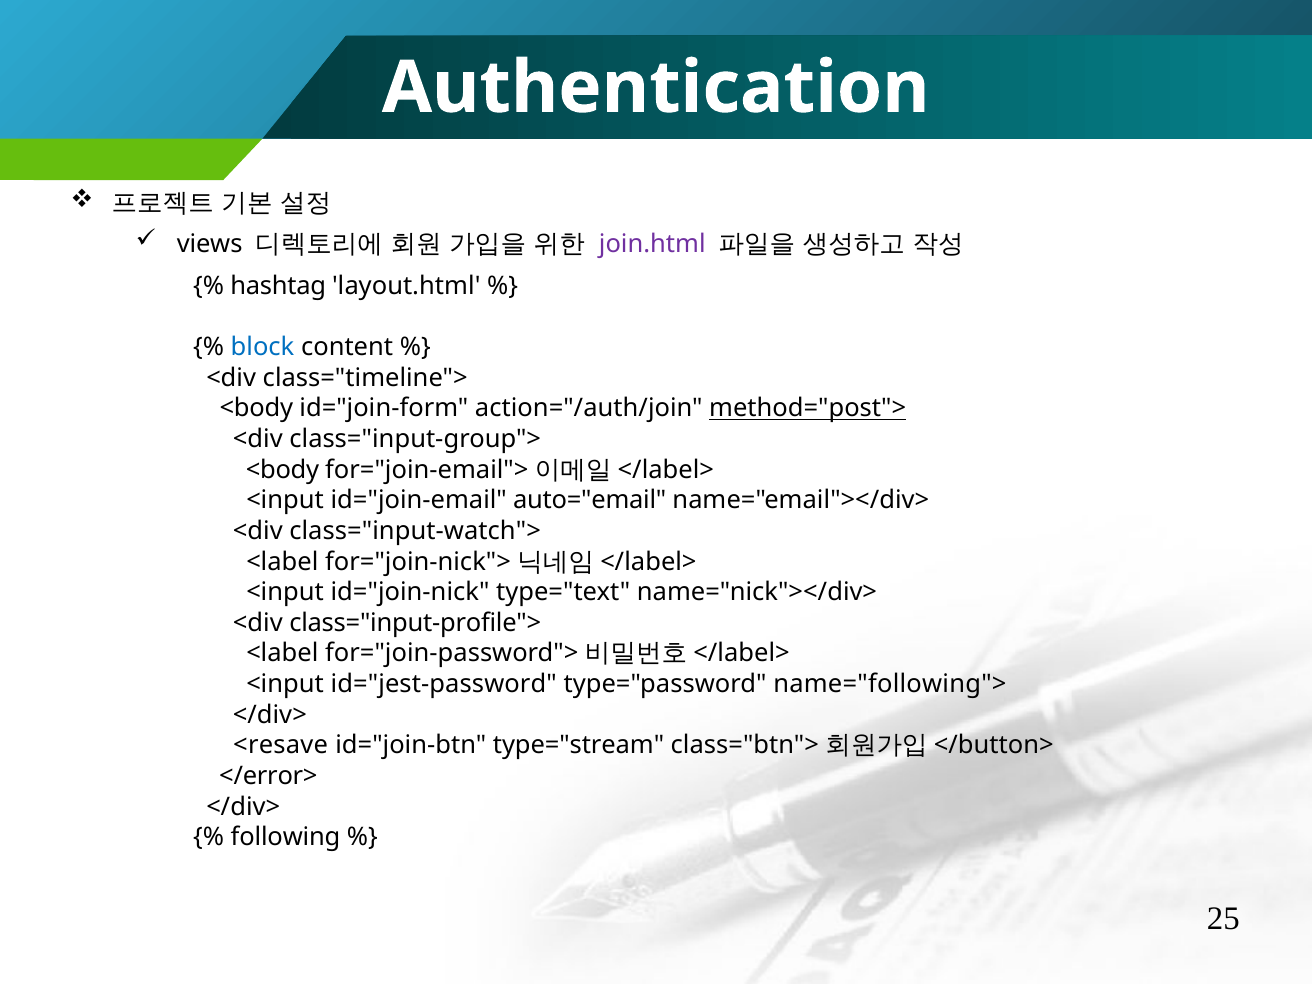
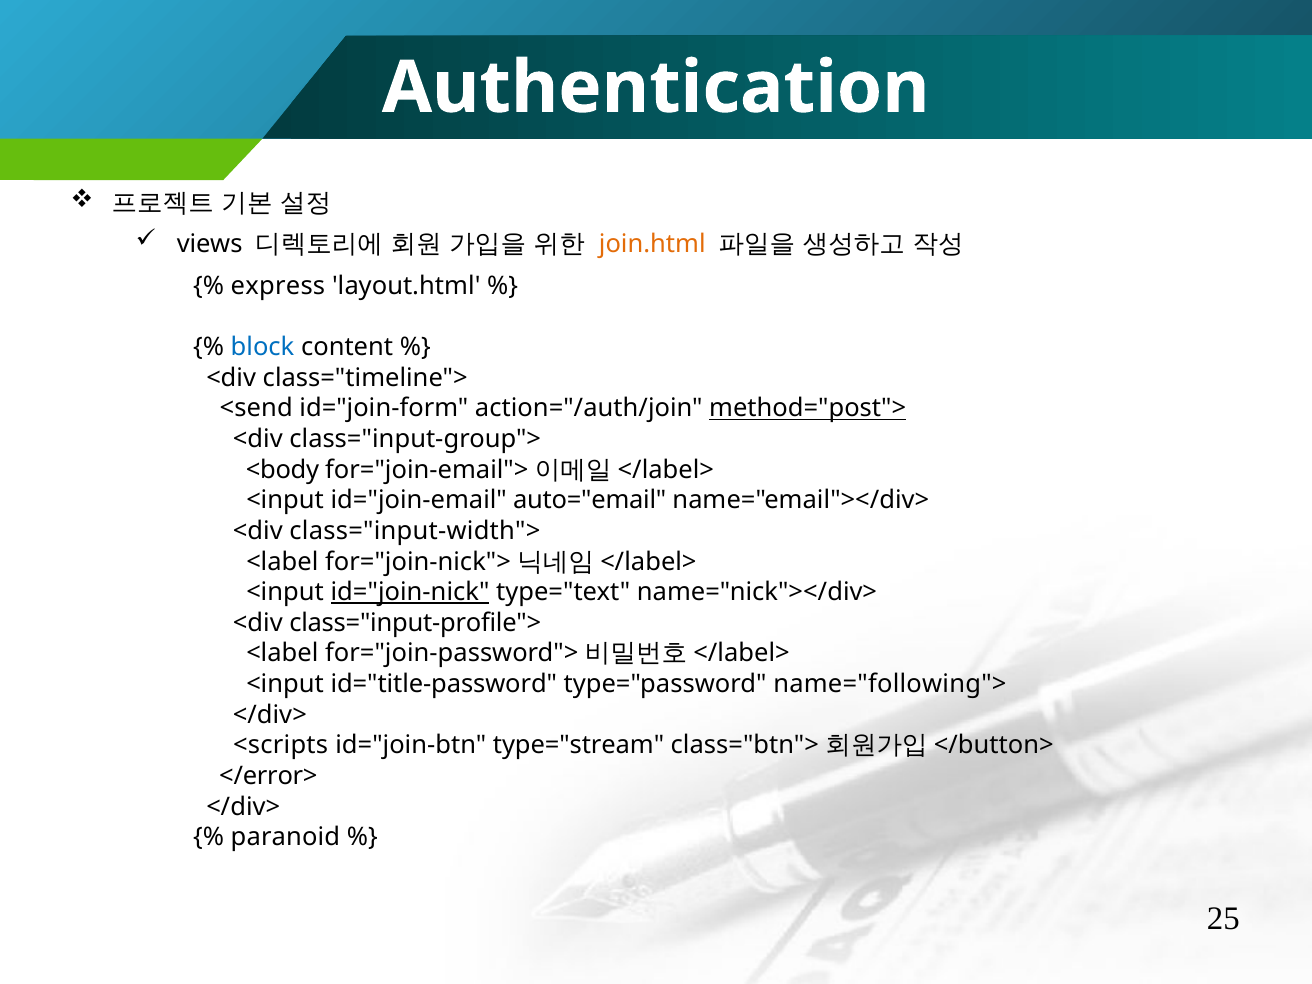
join.html colour: purple -> orange
hashtag: hashtag -> express
<body at (256, 408): <body -> <send
class="input-watch">: class="input-watch"> -> class="input-width">
id="join-nick underline: none -> present
id="jest-password: id="jest-password -> id="title-password
<resave: <resave -> <scripts
following: following -> paranoid
